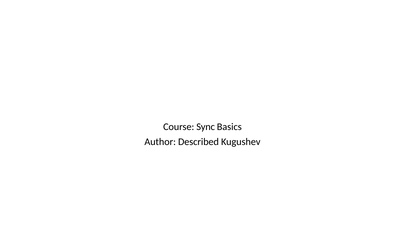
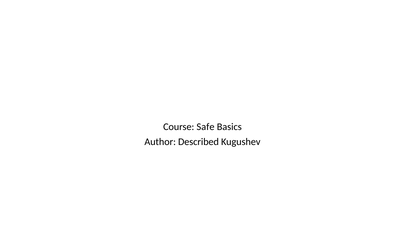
Sync: Sync -> Safe
